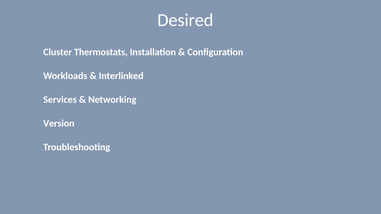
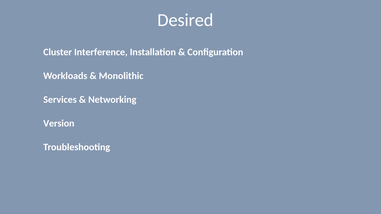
Thermostats: Thermostats -> Interference
Interlinked: Interlinked -> Monolithic
